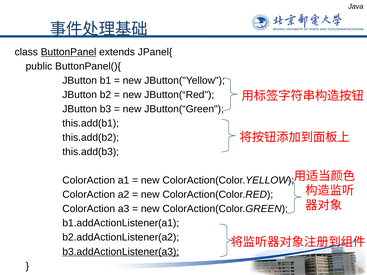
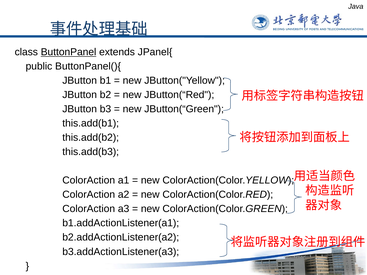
b3.addActionListener(a3 underline: present -> none
